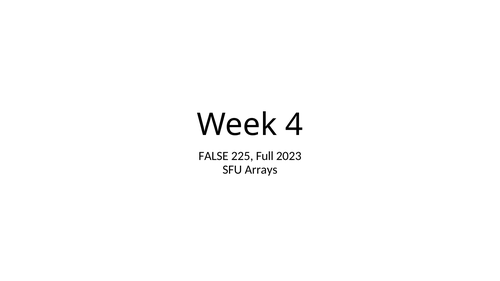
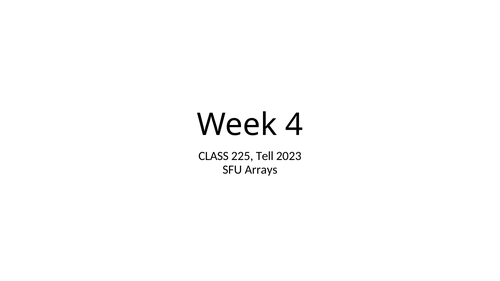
FALSE: FALSE -> CLASS
Full: Full -> Tell
